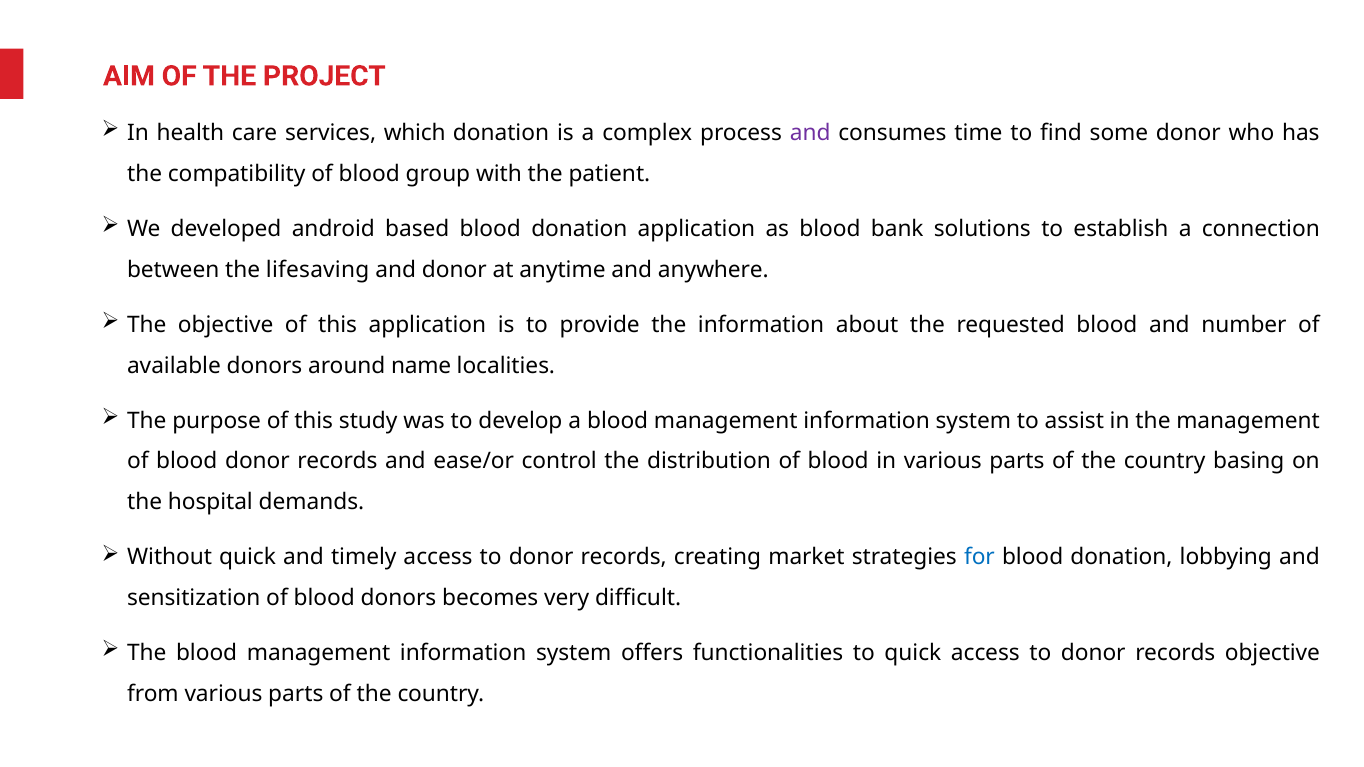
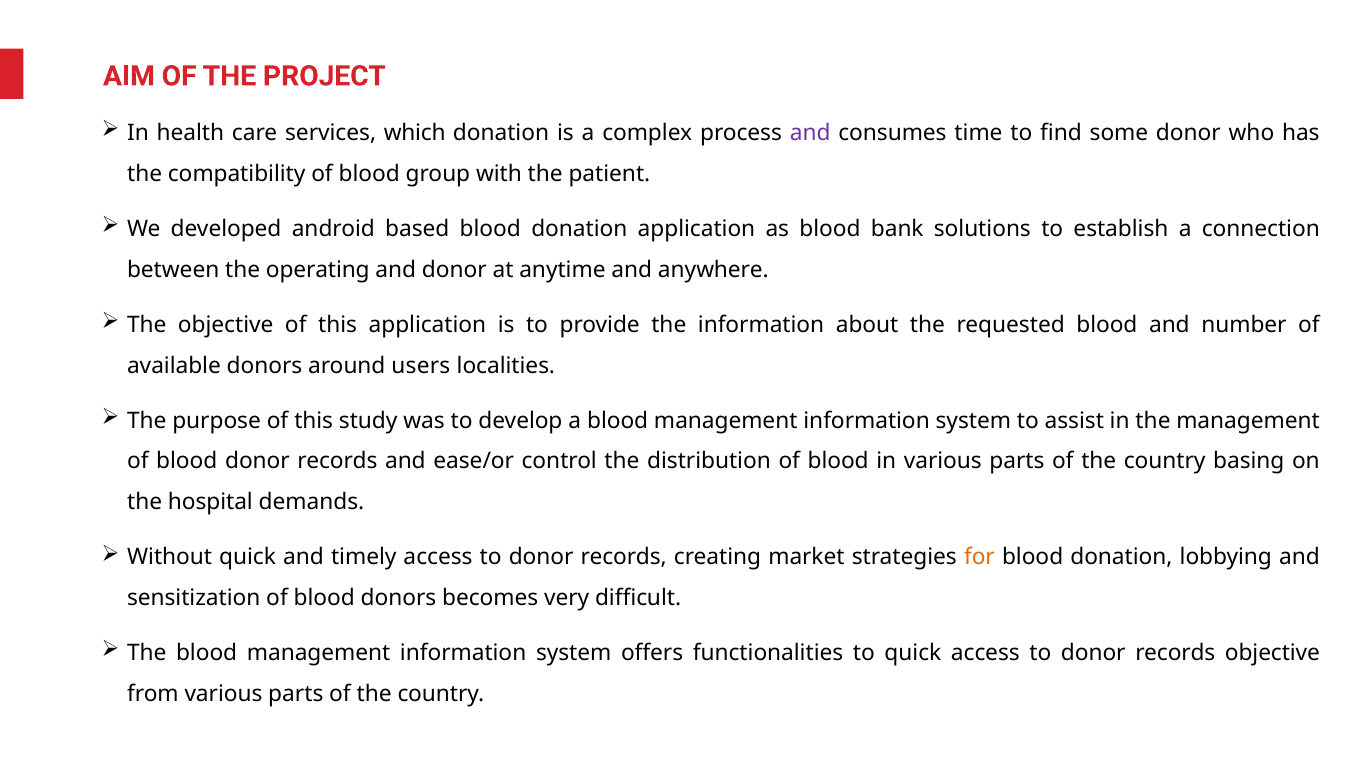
lifesaving: lifesaving -> operating
name: name -> users
for colour: blue -> orange
